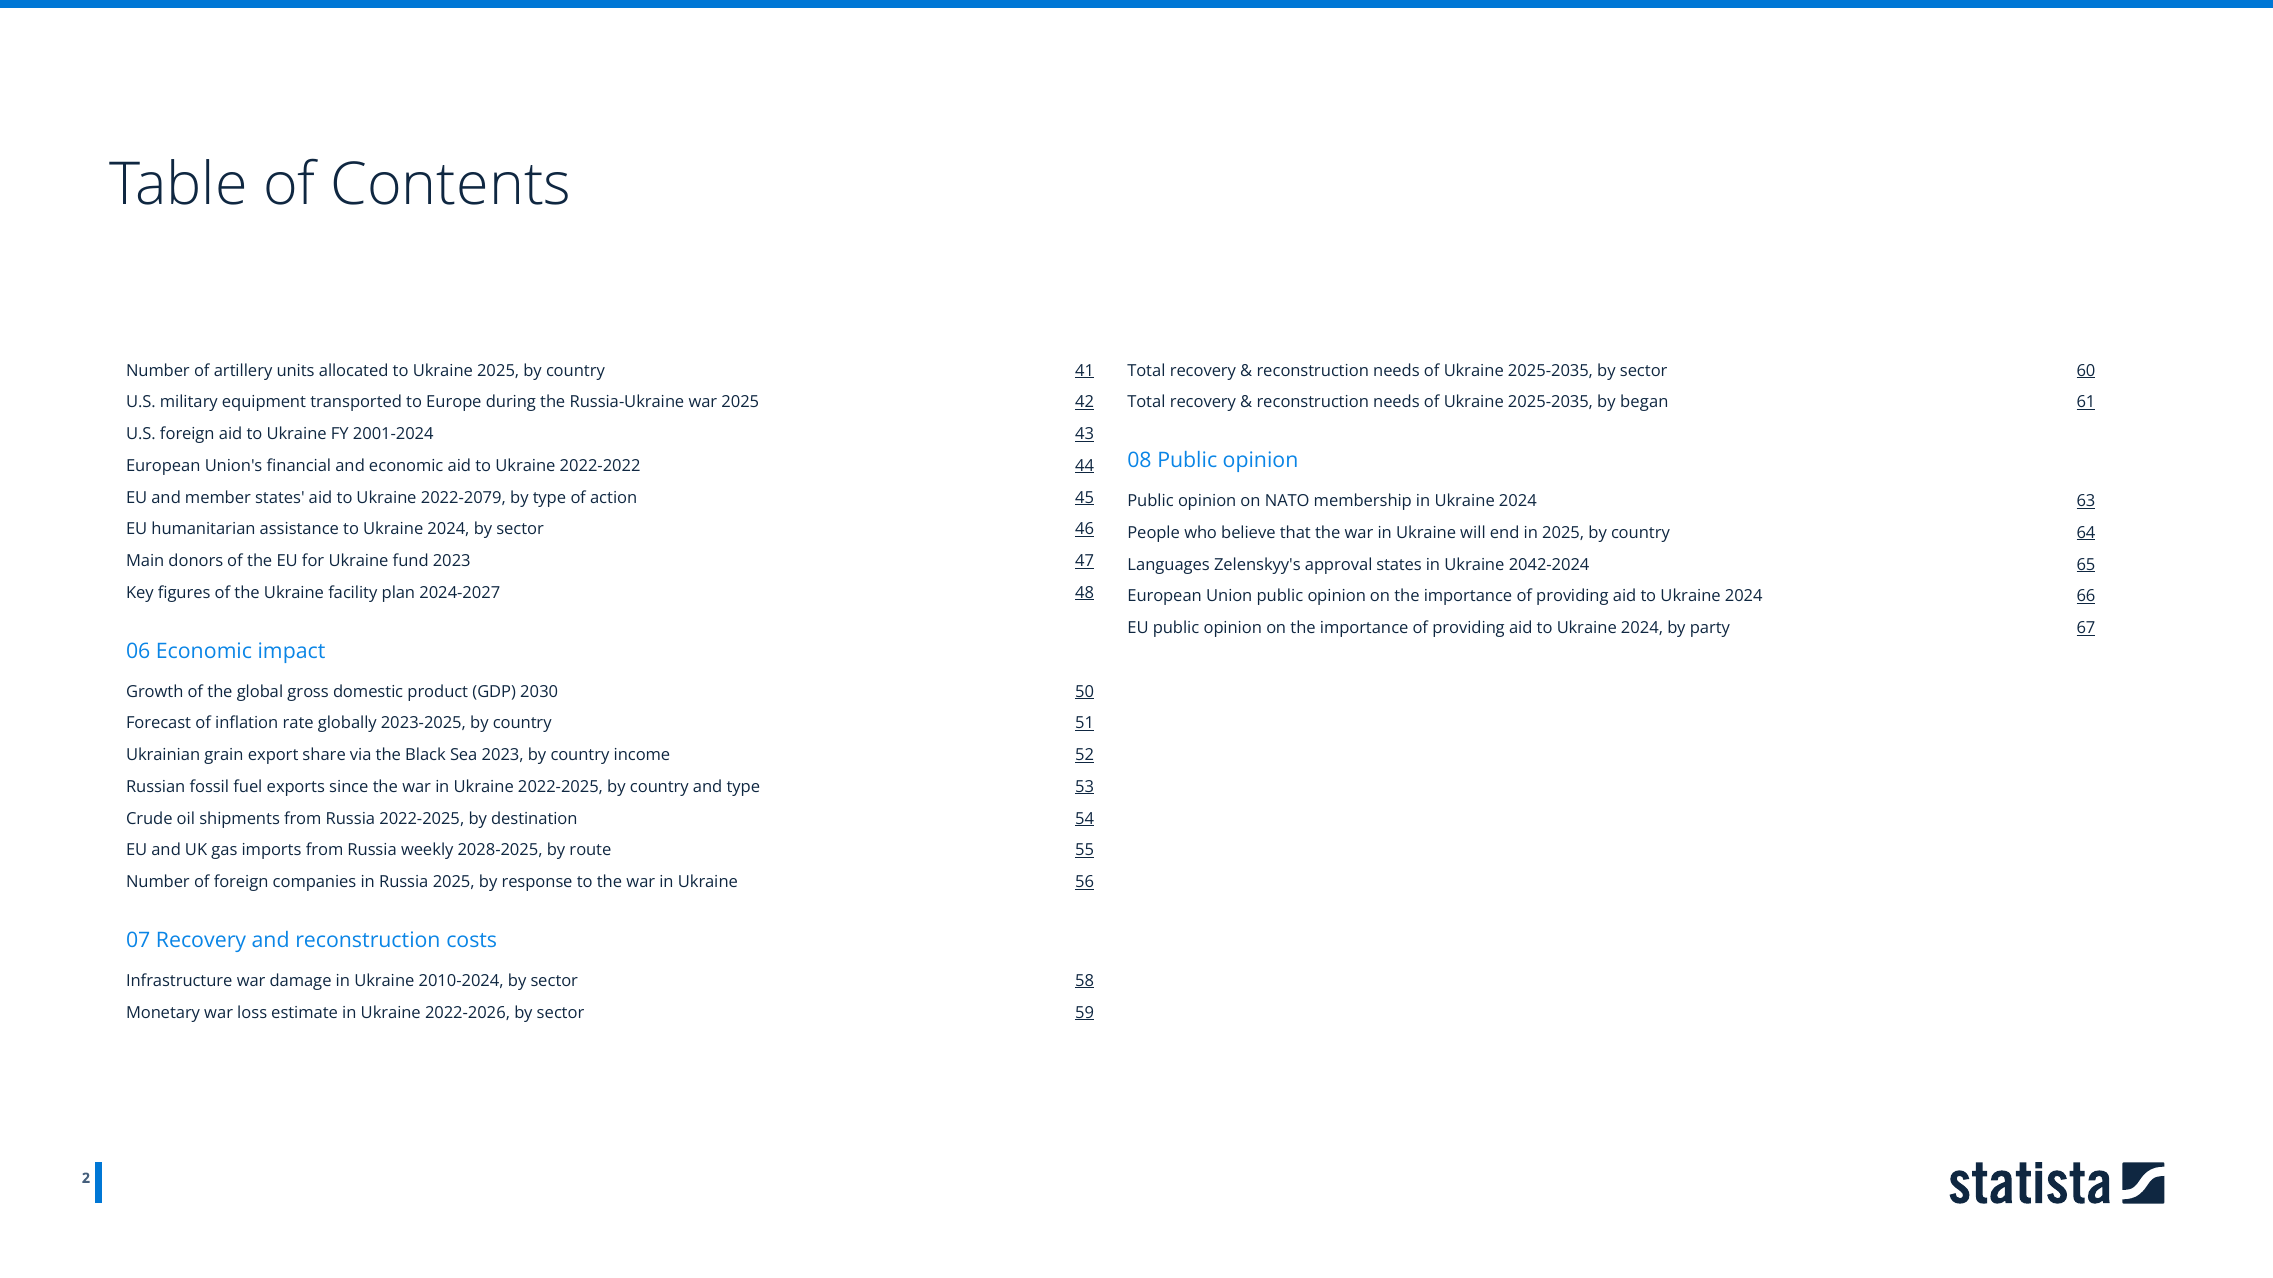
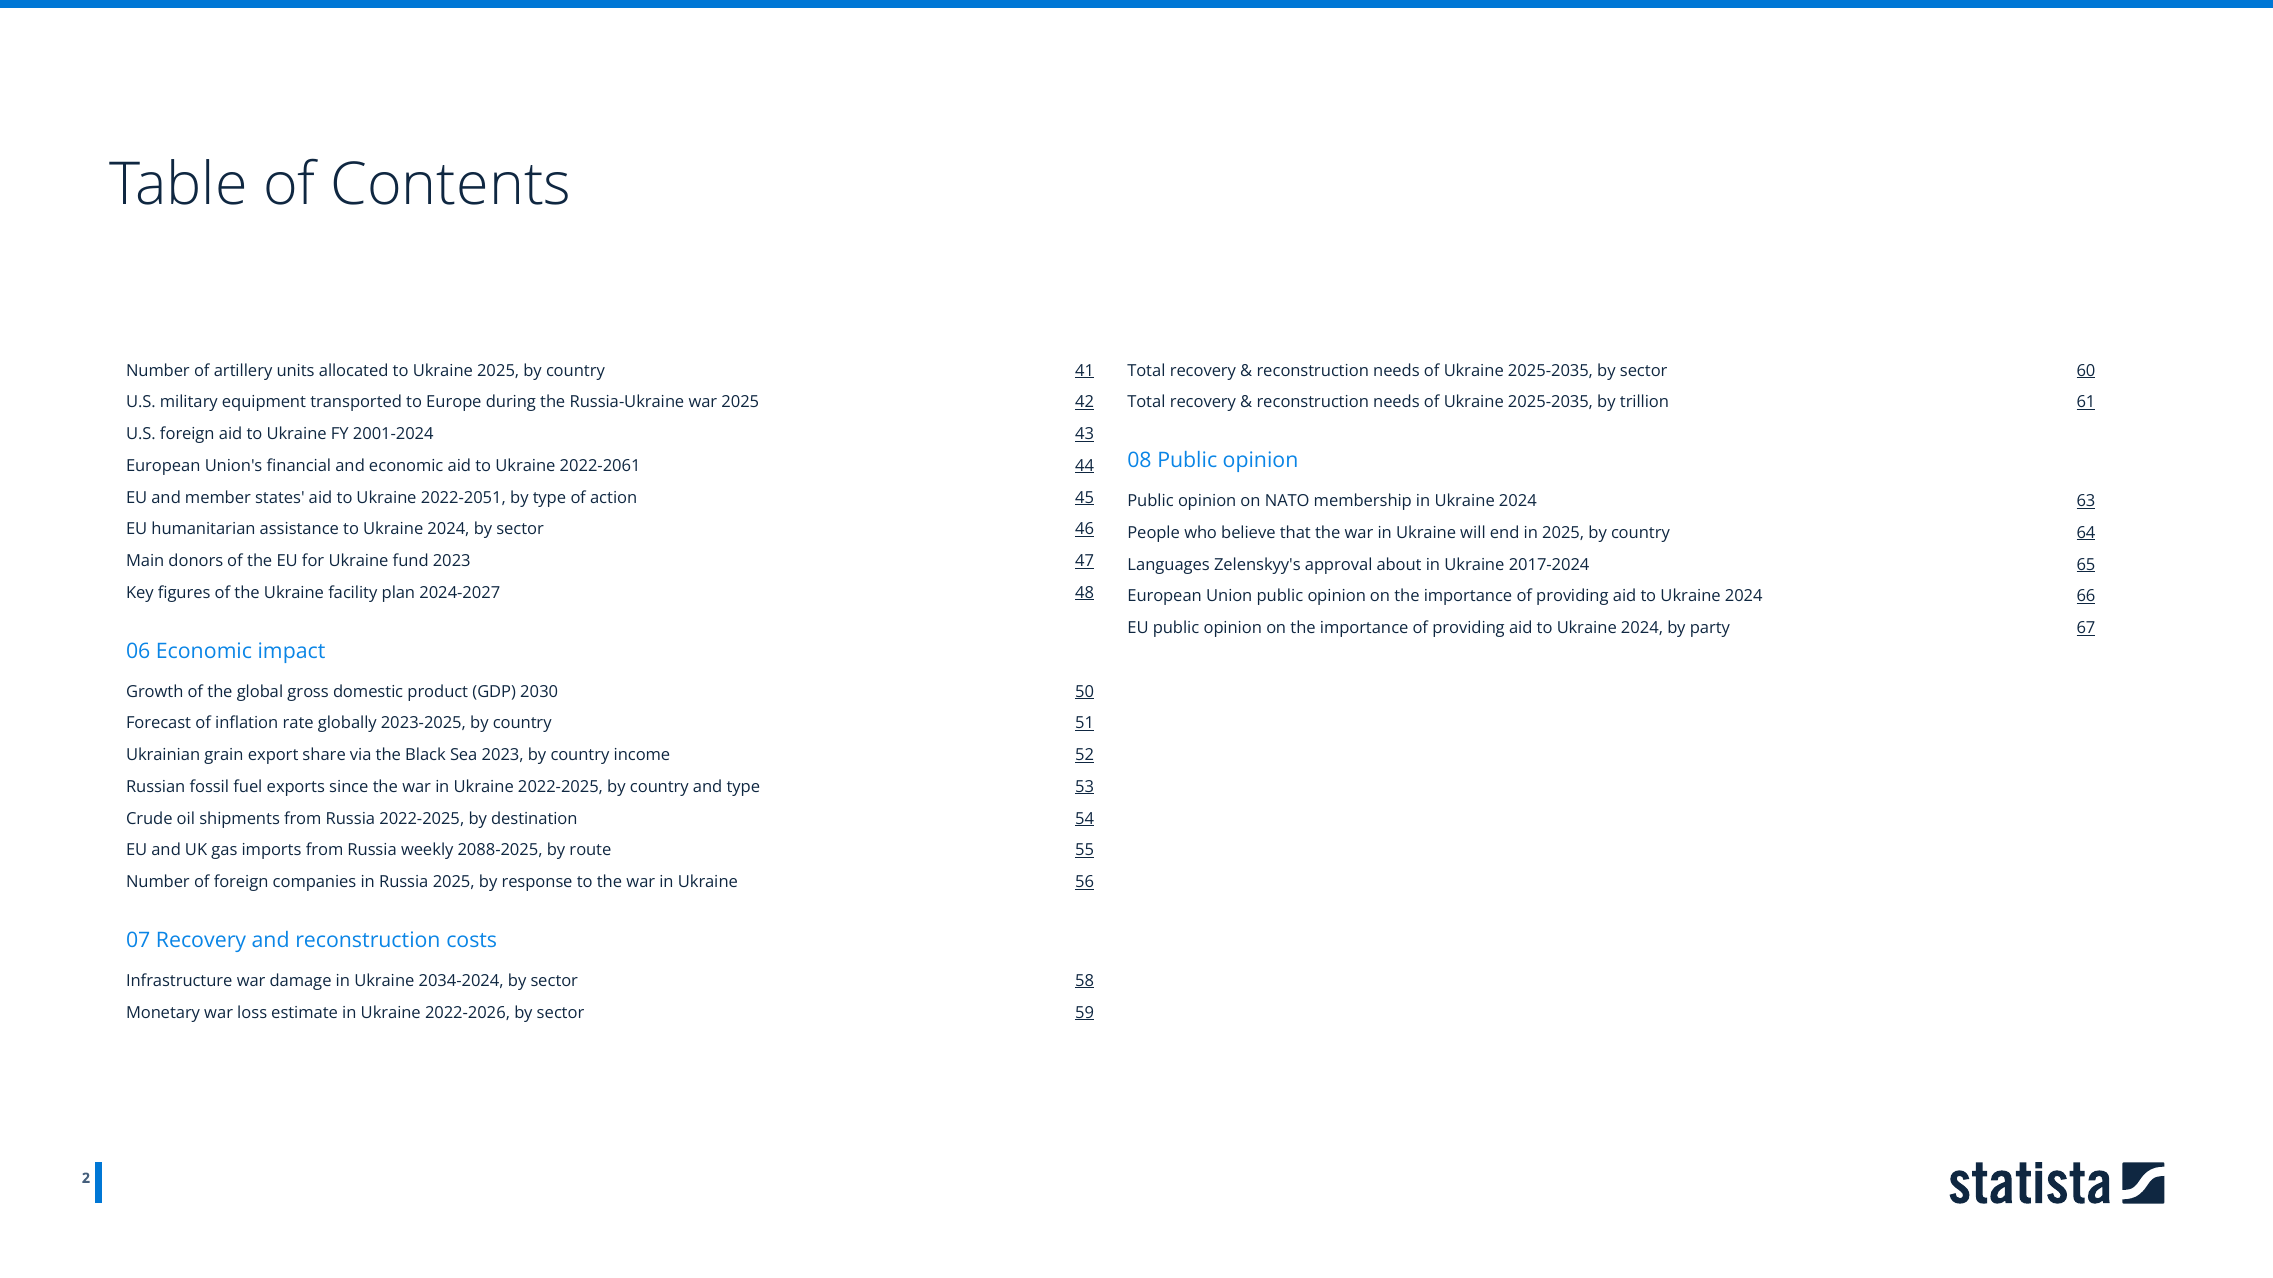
began: began -> trillion
2022-2022: 2022-2022 -> 2022-2061
2022-2079: 2022-2079 -> 2022-2051
approval states: states -> about
2042-2024: 2042-2024 -> 2017-2024
2028-2025: 2028-2025 -> 2088-2025
2010-2024: 2010-2024 -> 2034-2024
